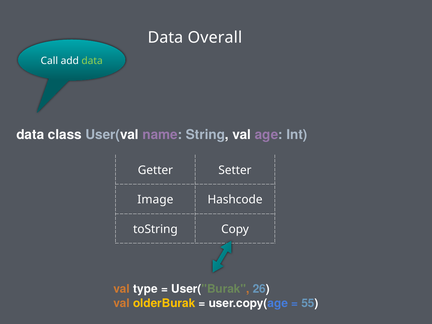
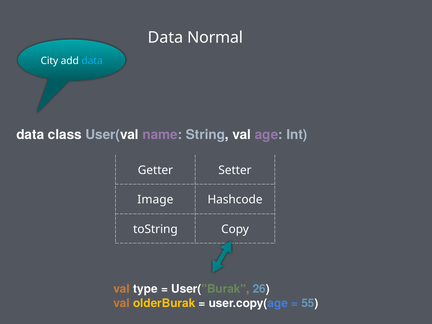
Overall: Overall -> Normal
Call: Call -> City
data at (92, 61) colour: light green -> light blue
